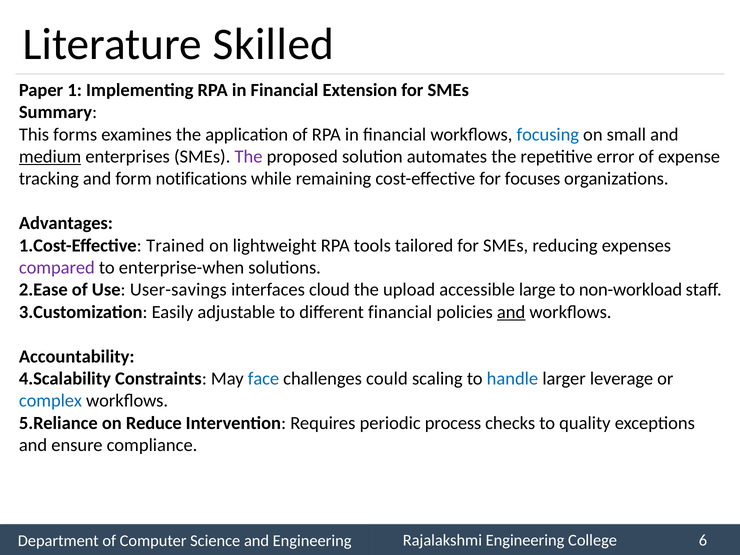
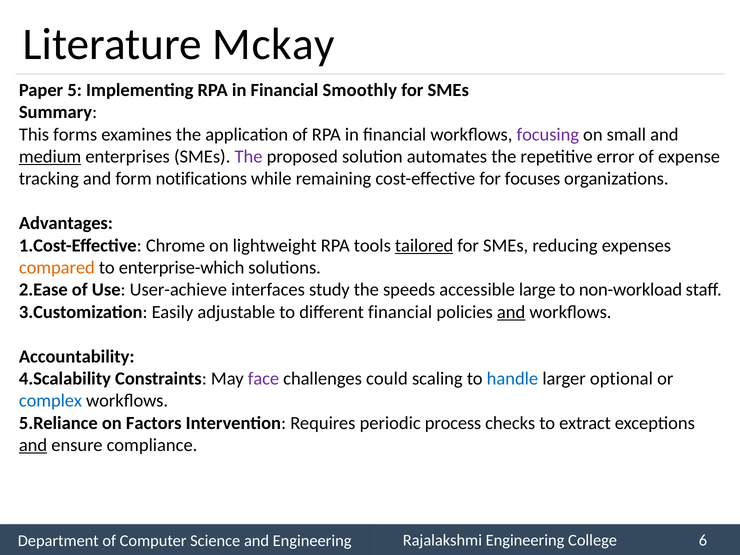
Skilled: Skilled -> Mckay
1: 1 -> 5
Extension: Extension -> Smoothly
focusing colour: blue -> purple
Trained: Trained -> Chrome
tailored underline: none -> present
compared colour: purple -> orange
enterprise-when: enterprise-when -> enterprise-which
User-savings: User-savings -> User-achieve
cloud: cloud -> study
upload: upload -> speeds
face colour: blue -> purple
leverage: leverage -> optional
Reduce: Reduce -> Factors
quality: quality -> extract
and at (33, 445) underline: none -> present
